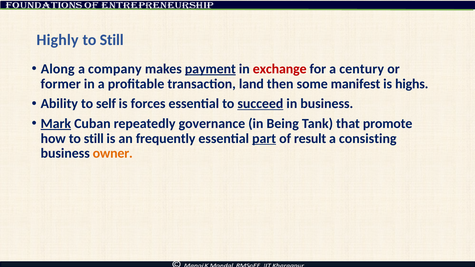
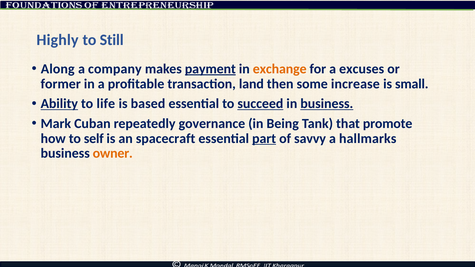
exchange colour: red -> orange
century: century -> excuses
manifest: manifest -> increase
highs: highs -> small
Ability underline: none -> present
self: self -> life
forces: forces -> based
business at (327, 104) underline: none -> present
Mark underline: present -> none
how to still: still -> self
frequently: frequently -> spacecraft
result: result -> savvy
consisting: consisting -> hallmarks
